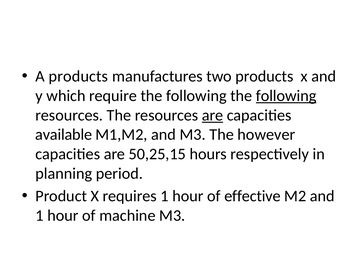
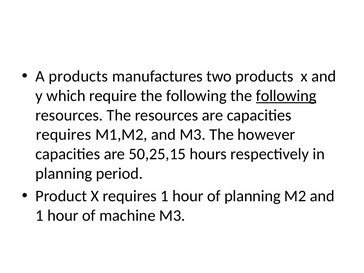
are at (213, 115) underline: present -> none
available at (64, 135): available -> requires
of effective: effective -> planning
